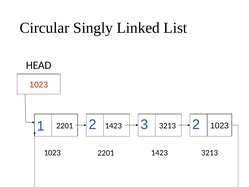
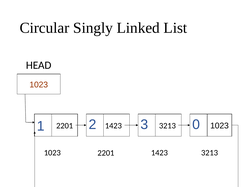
3 2: 2 -> 0
